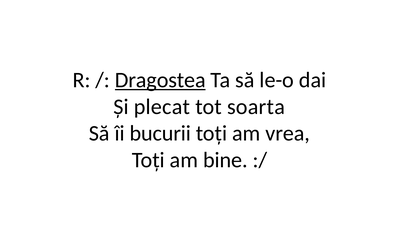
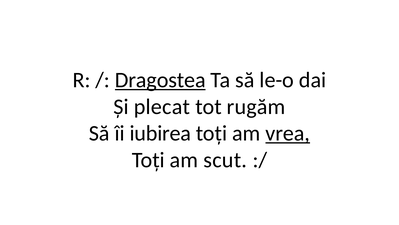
soarta: soarta -> rugăm
bucurii: bucurii -> iubirea
vrea underline: none -> present
bine: bine -> scut
